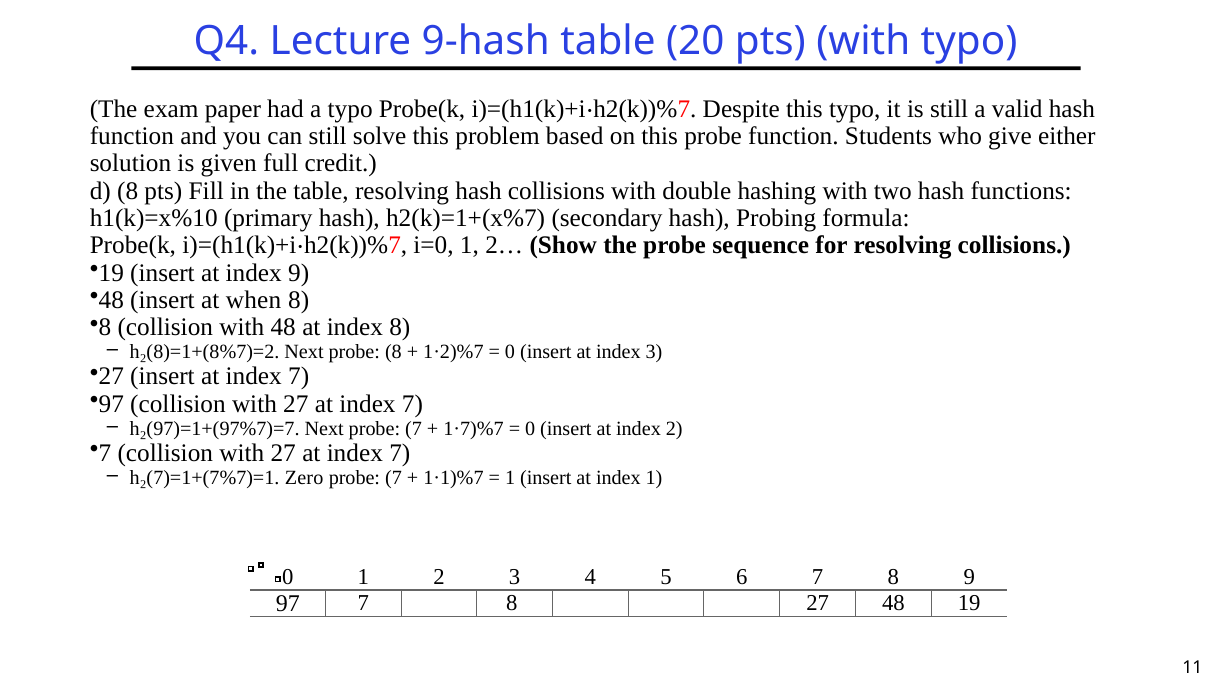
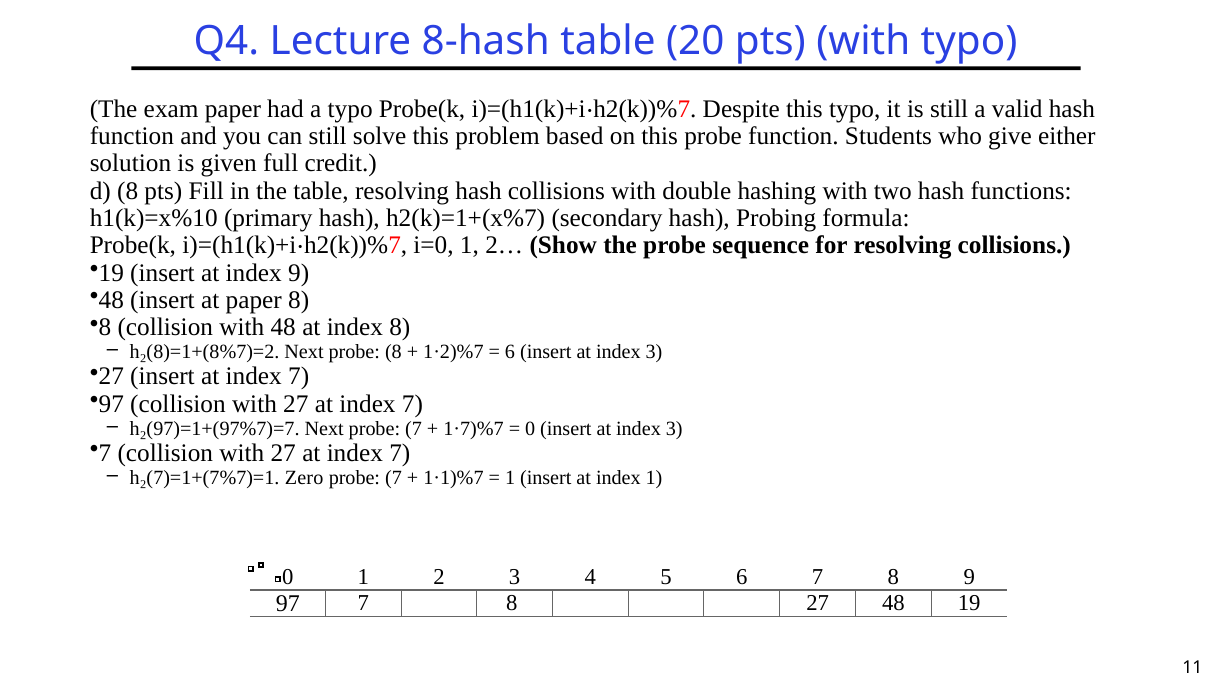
9-hash: 9-hash -> 8-hash
at when: when -> paper
0 at (510, 352): 0 -> 6
2 at (674, 428): 2 -> 3
